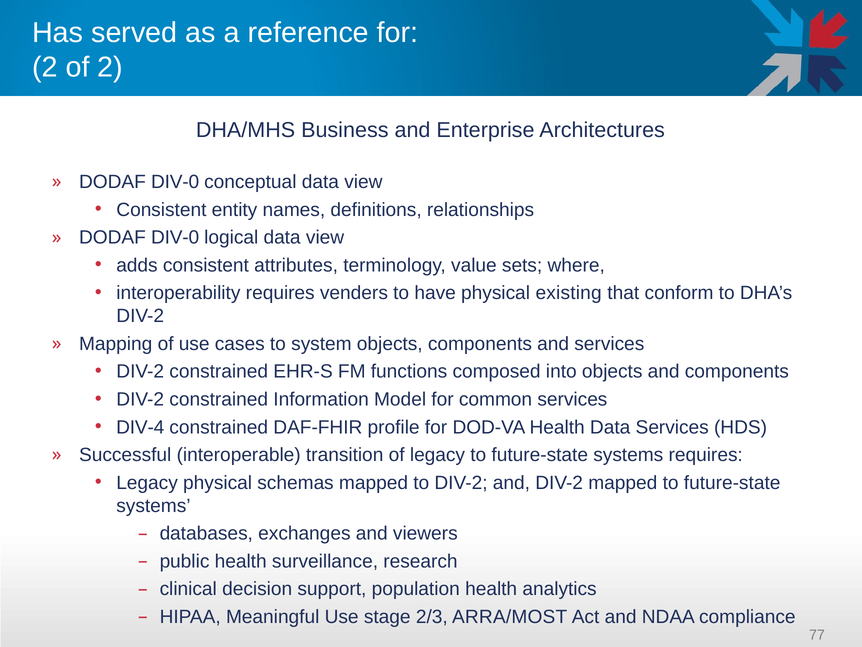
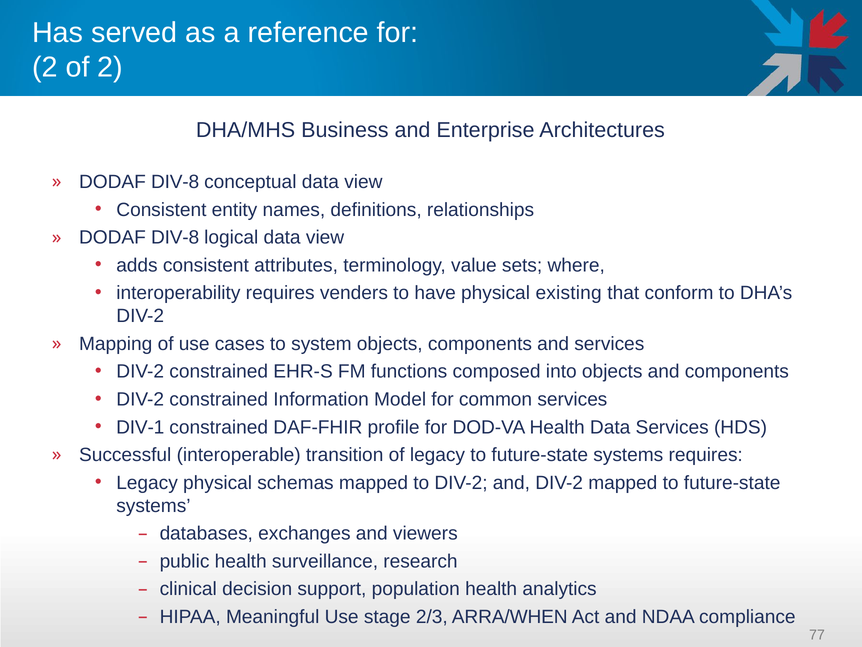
DIV-0 at (175, 182): DIV-0 -> DIV-8
DIV-0 at (175, 237): DIV-0 -> DIV-8
DIV-4: DIV-4 -> DIV-1
ARRA/MOST: ARRA/MOST -> ARRA/WHEN
